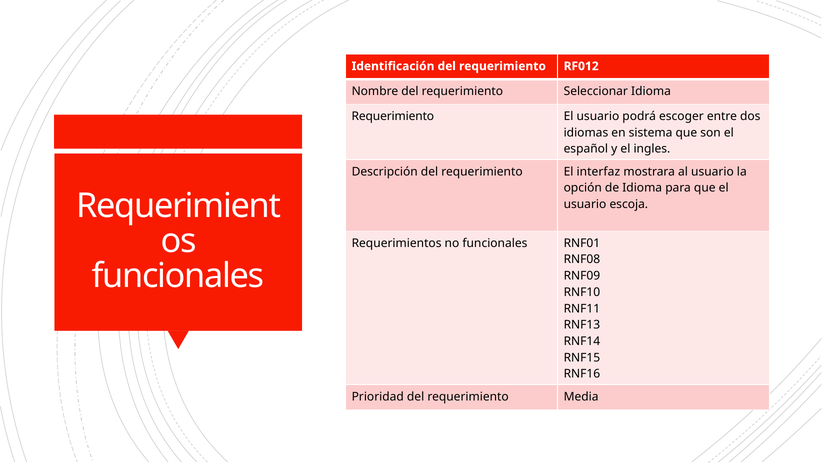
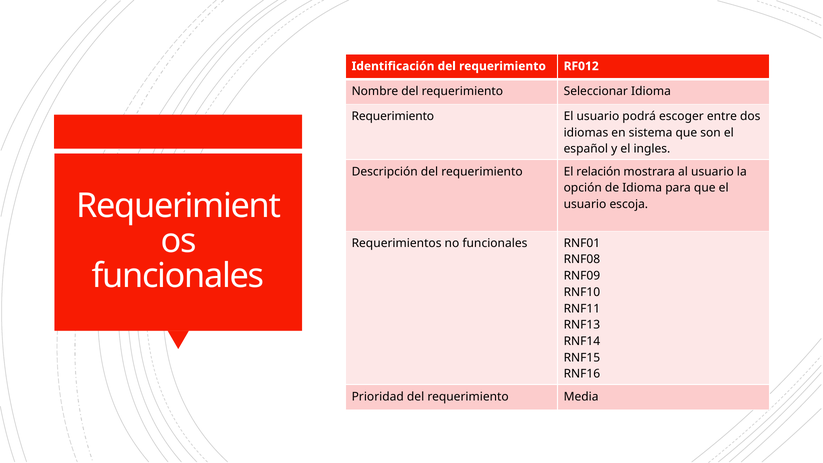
interfaz: interfaz -> relación
